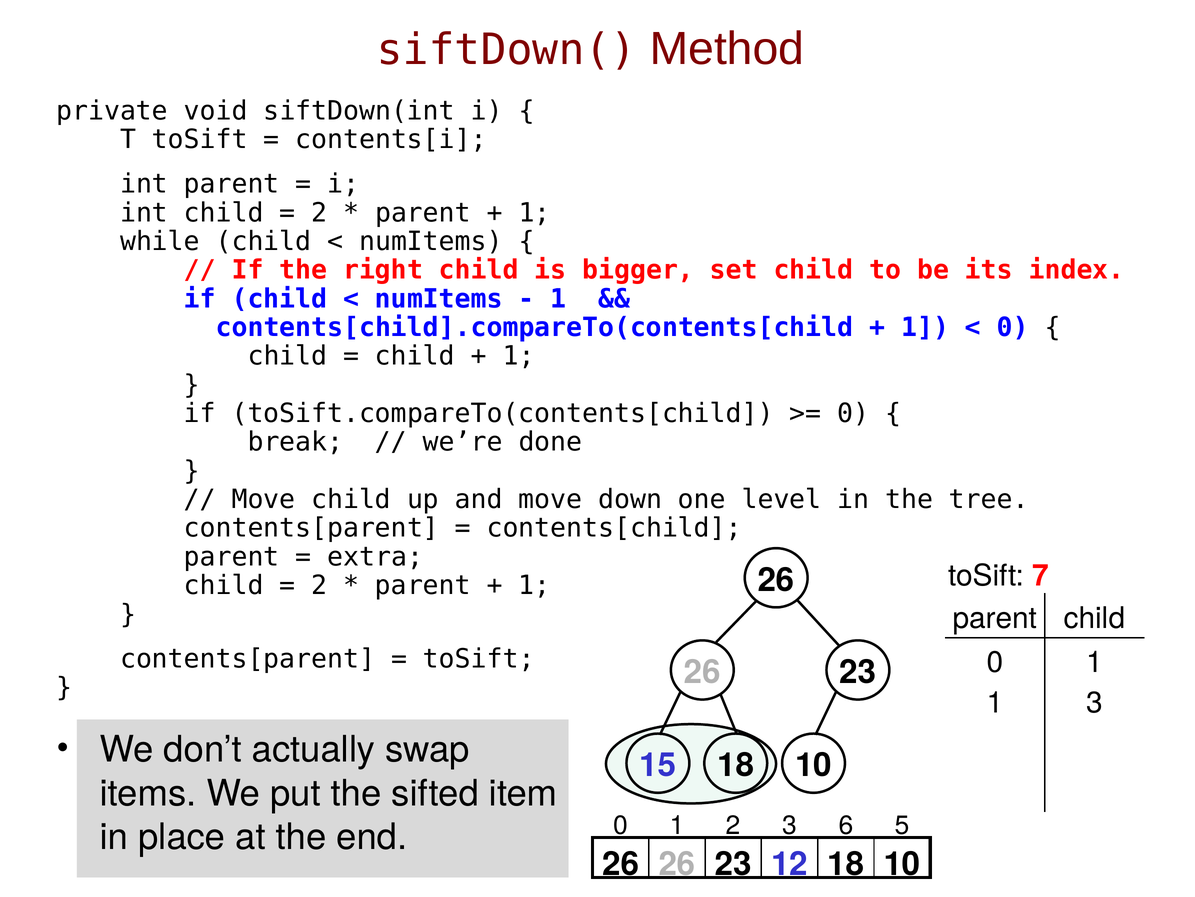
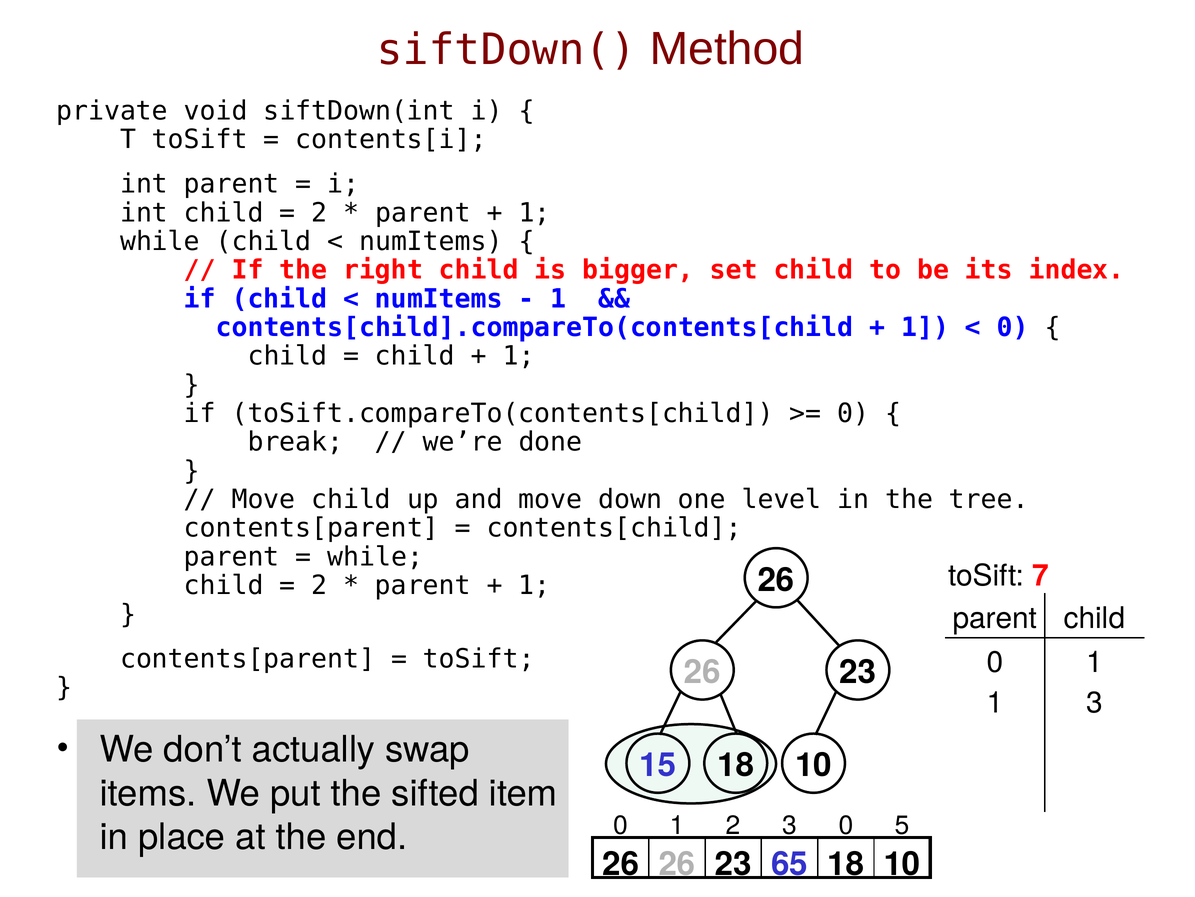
extra at (375, 556): extra -> while
2 3 6: 6 -> 0
12: 12 -> 65
